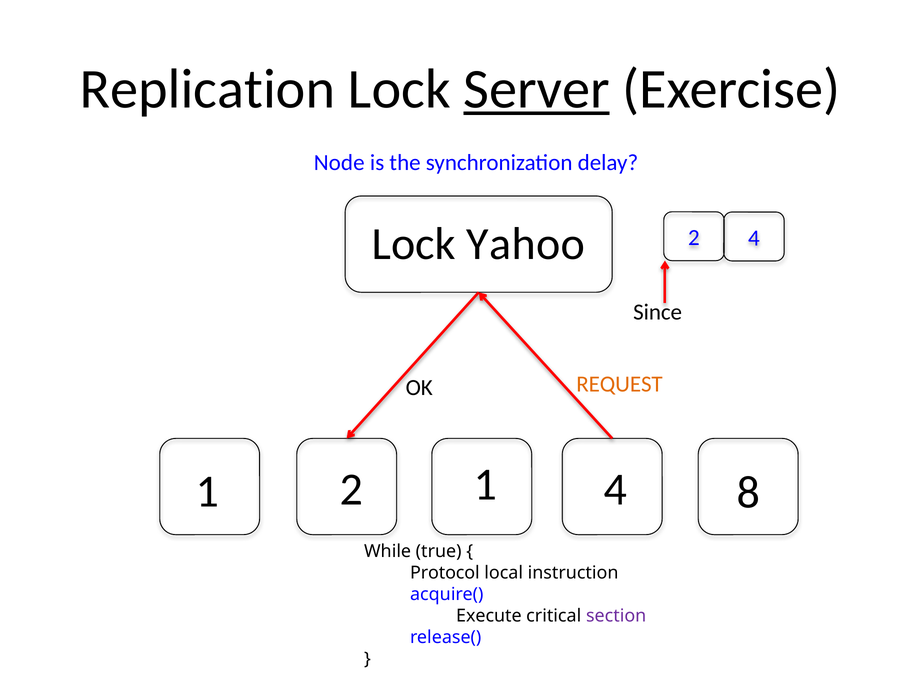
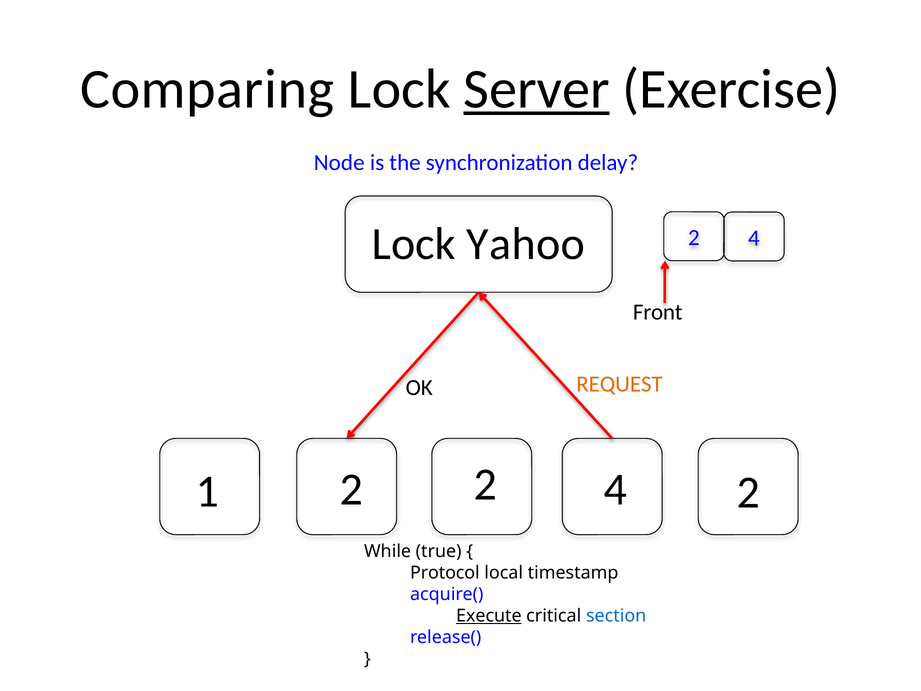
Replication: Replication -> Comparing
Since: Since -> Front
2 1: 1 -> 2
4 8: 8 -> 2
instruction: instruction -> timestamp
Execute underline: none -> present
section colour: purple -> blue
